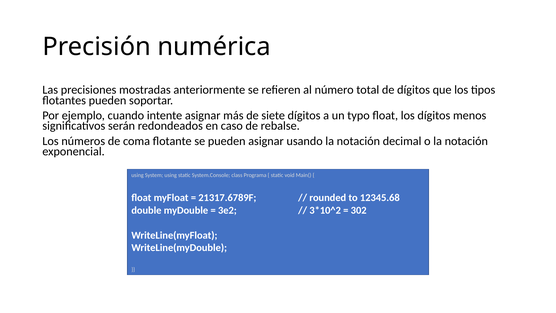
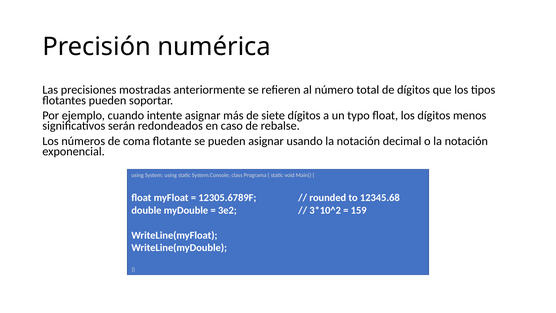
21317.6789F: 21317.6789F -> 12305.6789F
302: 302 -> 159
